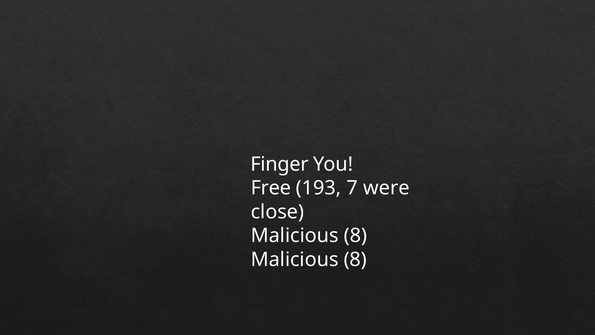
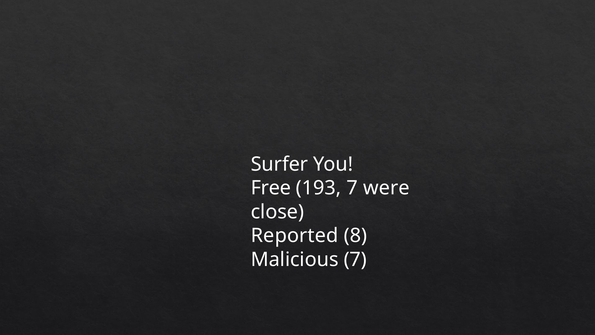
Finger: Finger -> Surfer
Malicious at (295, 235): Malicious -> Reported
8 at (355, 259): 8 -> 7
